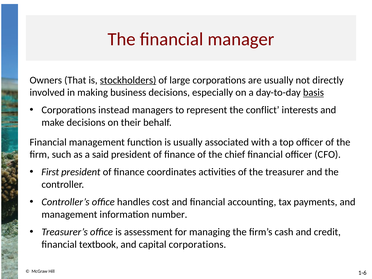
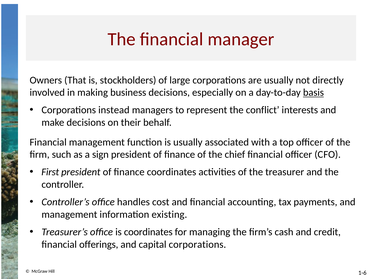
stockholders underline: present -> none
said: said -> sign
number: number -> existing
is assessment: assessment -> coordinates
textbook: textbook -> offerings
